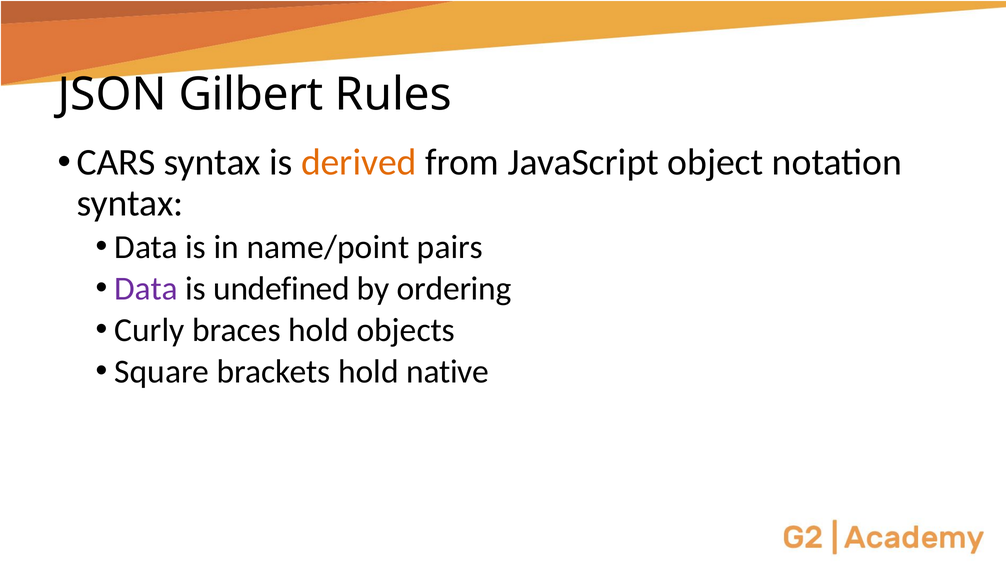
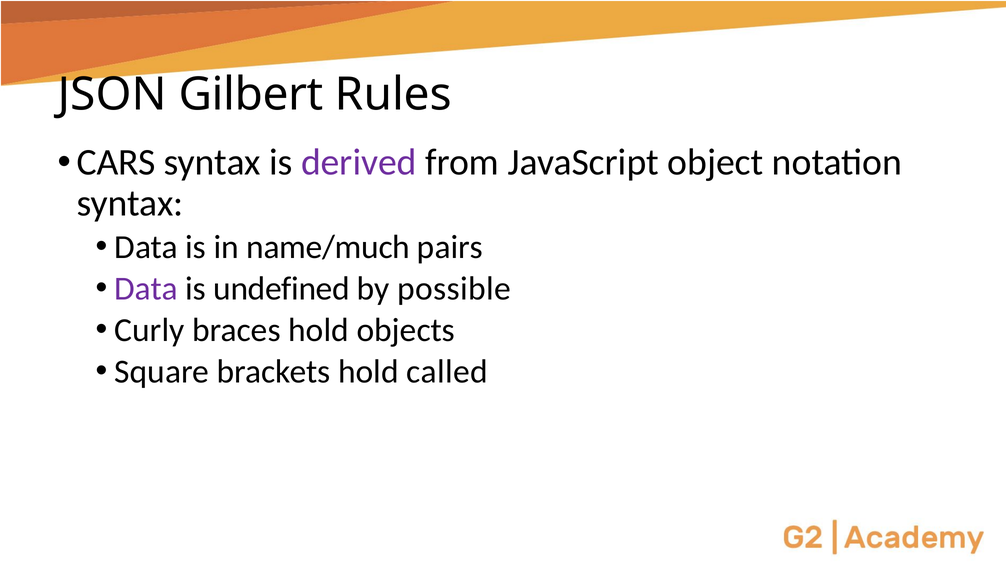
derived colour: orange -> purple
name/point: name/point -> name/much
ordering: ordering -> possible
native: native -> called
